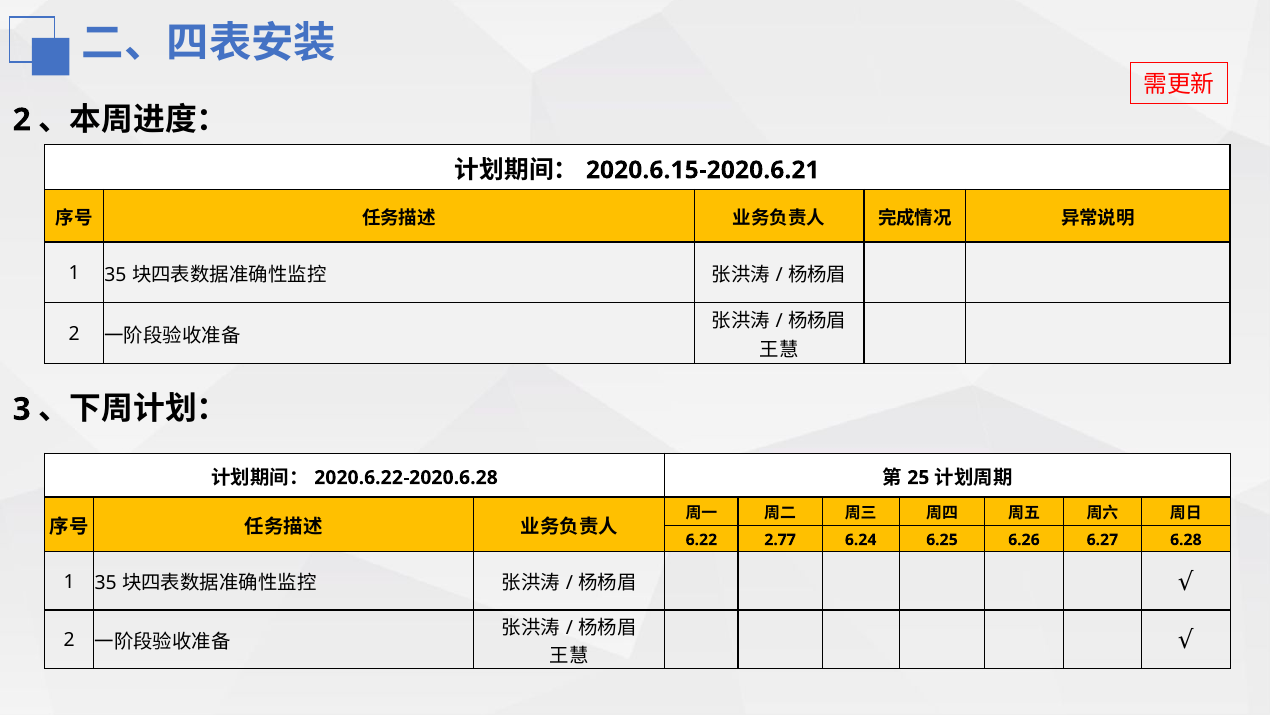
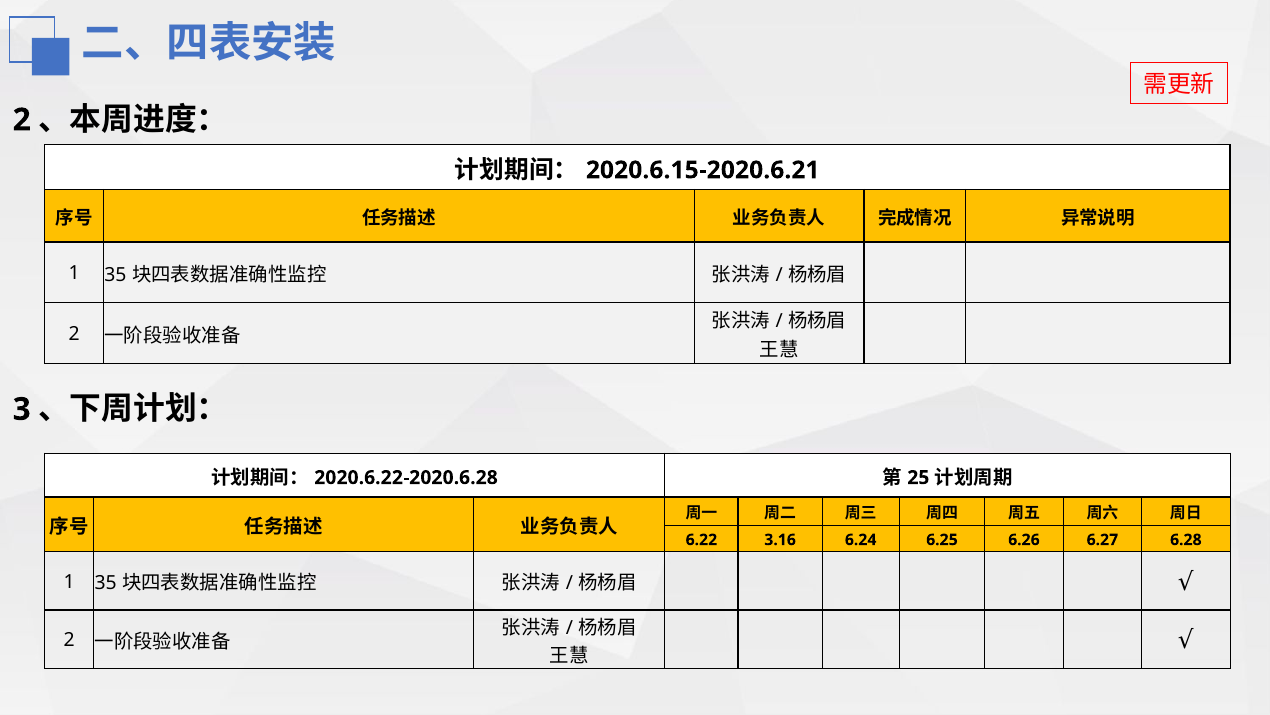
2.77: 2.77 -> 3.16
